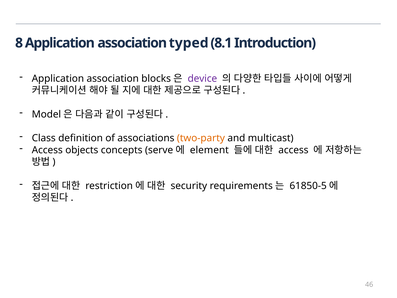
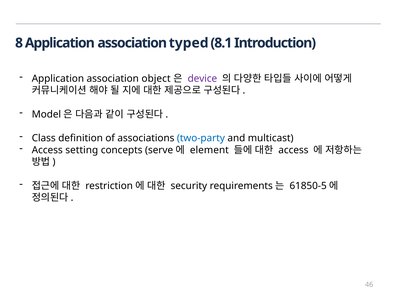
blocks: blocks -> object
two-party colour: orange -> blue
objects: objects -> setting
